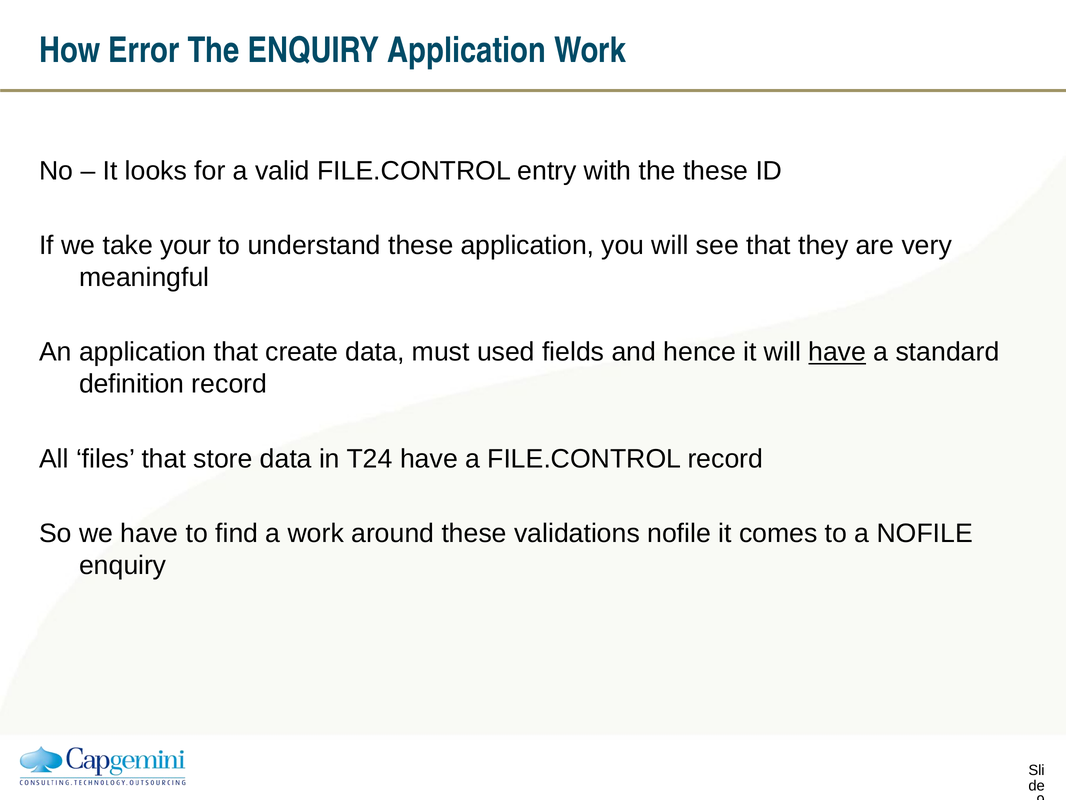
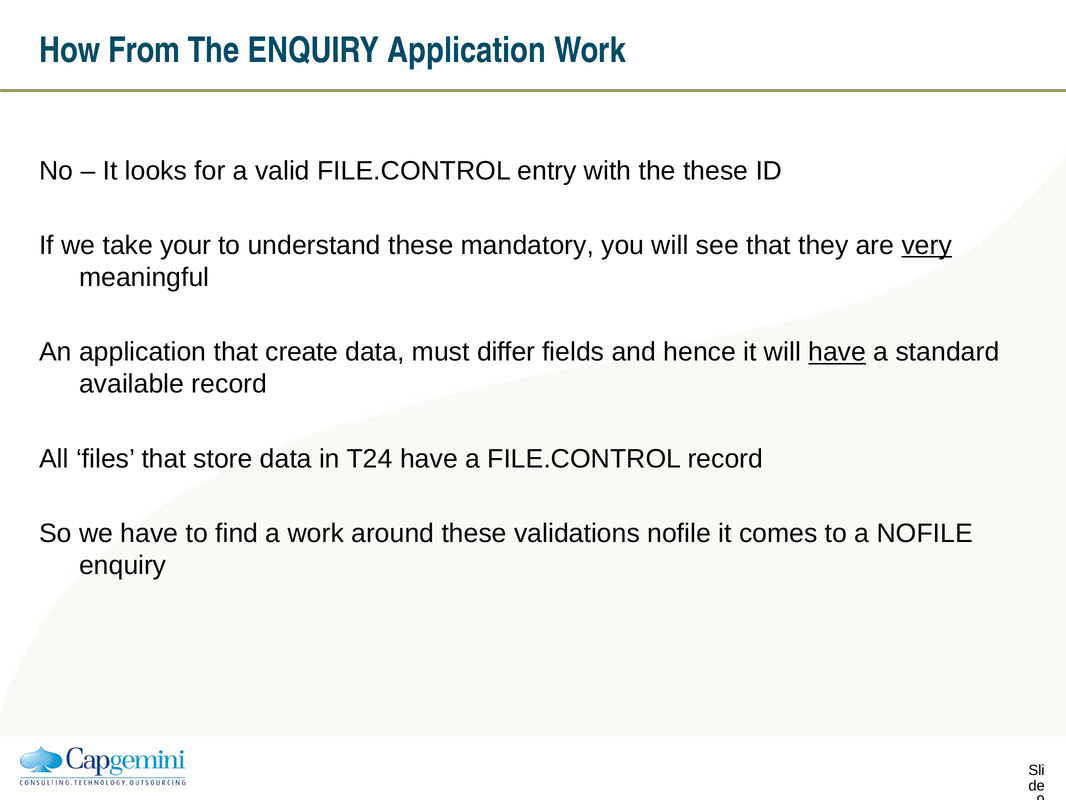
Error: Error -> From
these application: application -> mandatory
very underline: none -> present
used: used -> differ
definition: definition -> available
